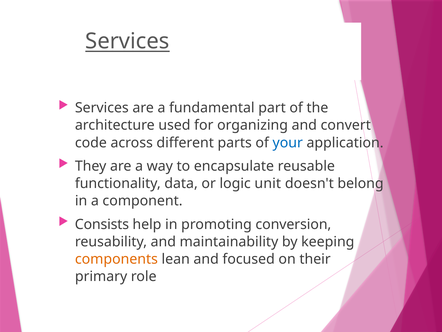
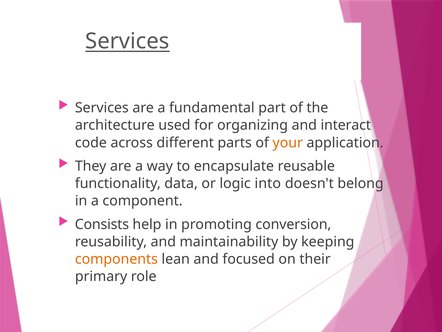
convert: convert -> interact
your colour: blue -> orange
unit: unit -> into
